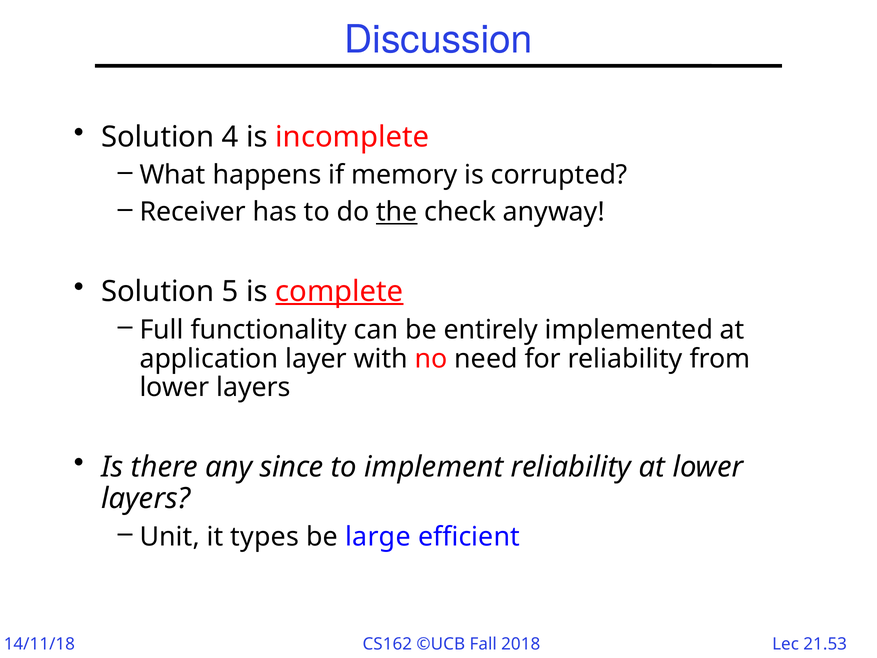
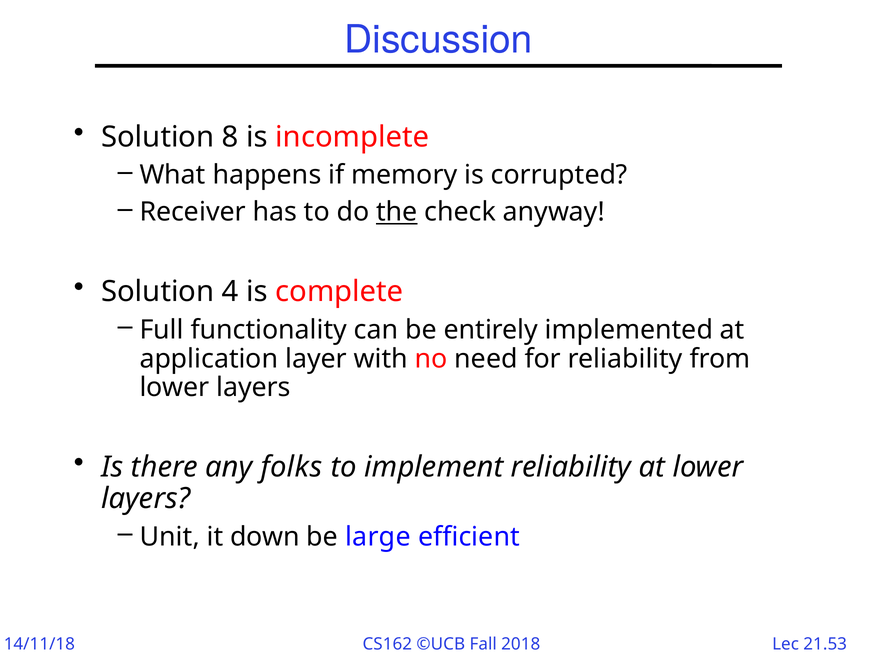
4: 4 -> 8
5: 5 -> 4
complete underline: present -> none
since: since -> folks
types: types -> down
